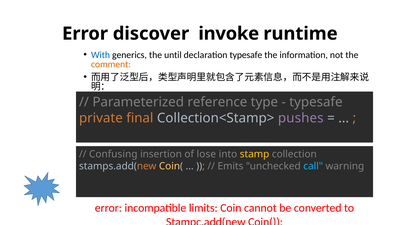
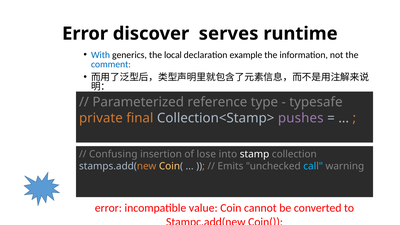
invoke: invoke -> serves
until: until -> local
declaration typesafe: typesafe -> example
comment colour: orange -> blue
stamp colour: yellow -> white
limits: limits -> value
